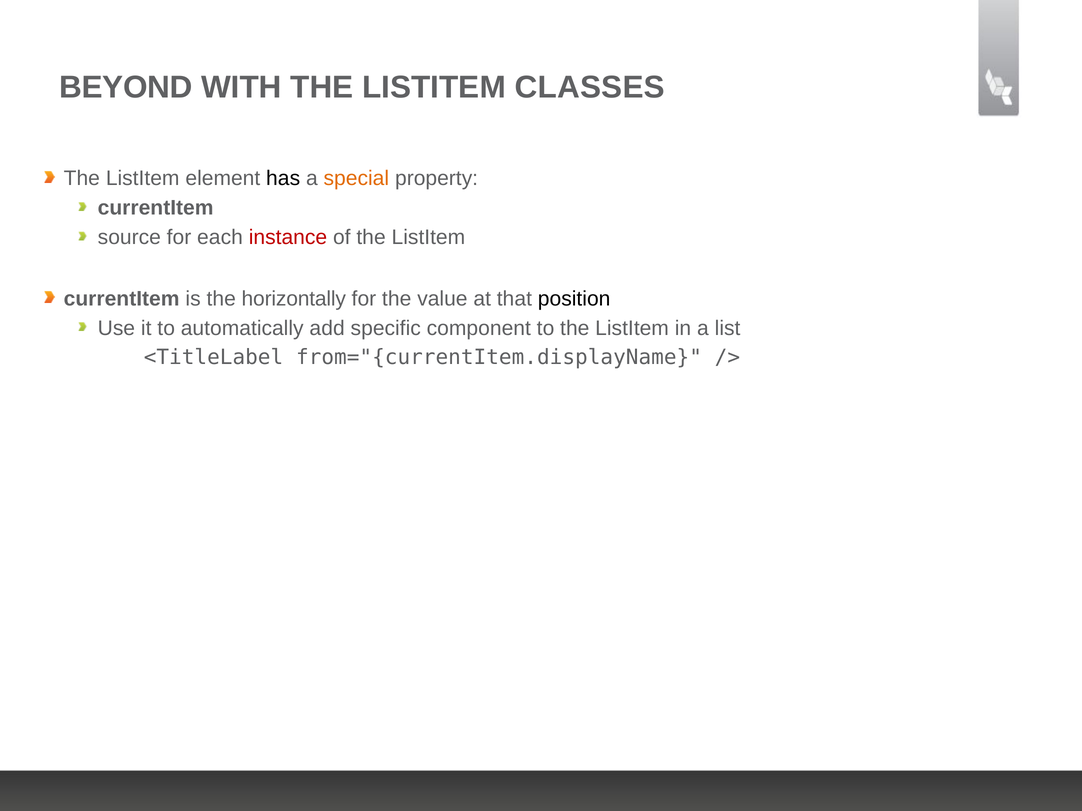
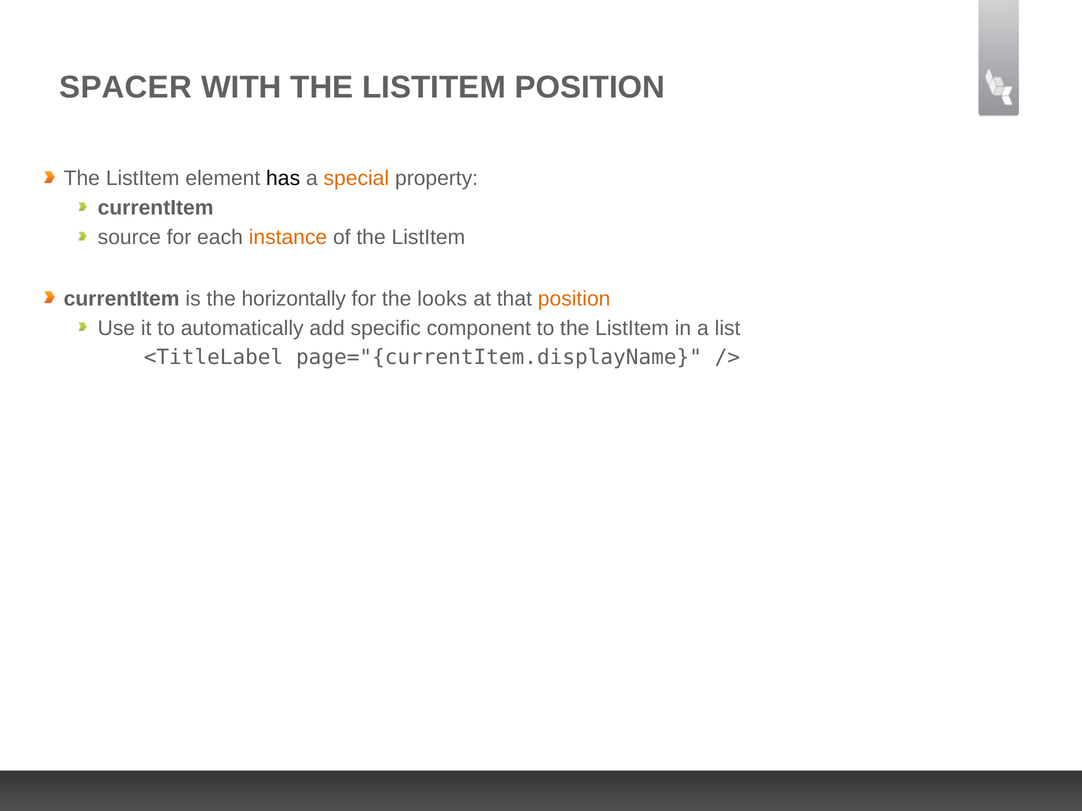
BEYOND: BEYOND -> SPACER
LISTITEM CLASSES: CLASSES -> POSITION
instance colour: red -> orange
value: value -> looks
position at (574, 299) colour: black -> orange
from="{currentItem.displayName: from="{currentItem.displayName -> page="{currentItem.displayName
